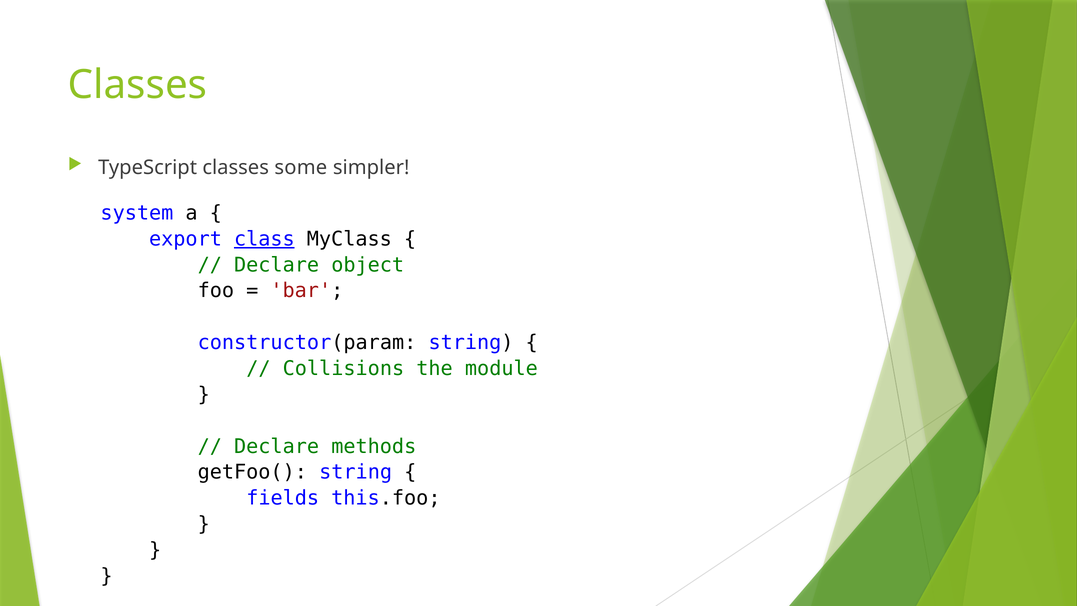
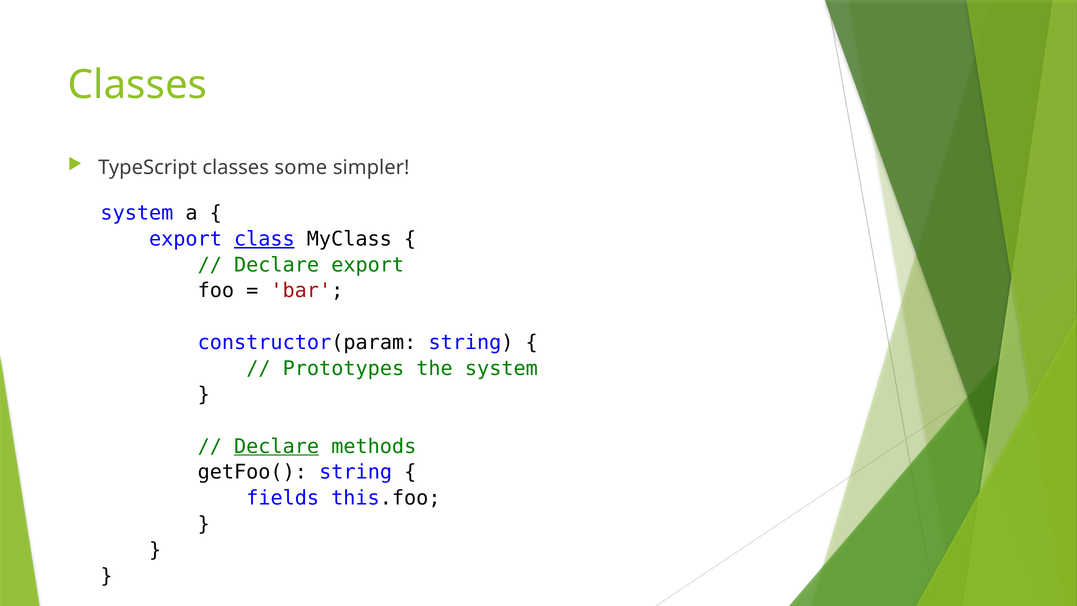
Declare object: object -> export
Collisions: Collisions -> Prototypes
the module: module -> system
Declare at (277, 446) underline: none -> present
